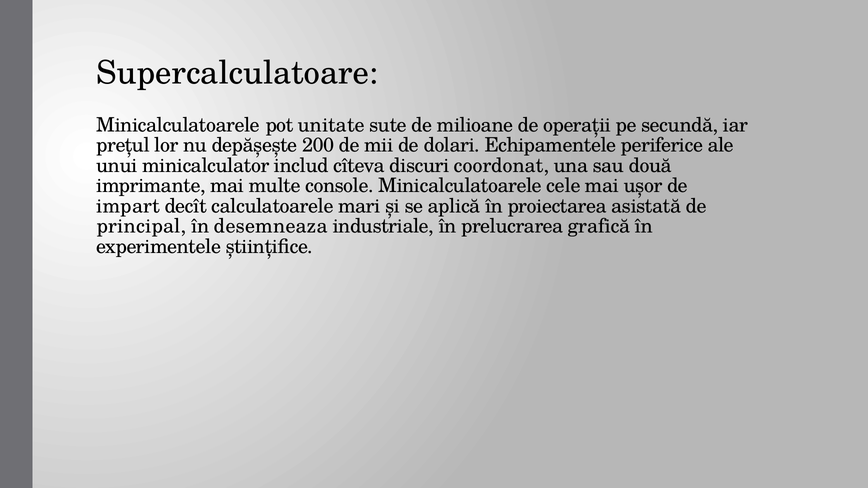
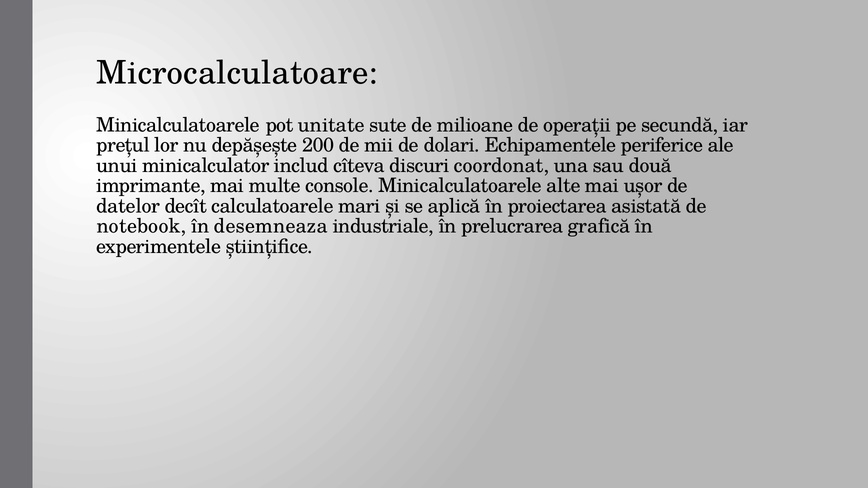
Supercalculatoare: Supercalculatoare -> Microcalculatoare
cele: cele -> alte
impart: impart -> datelor
principal: principal -> notebook
